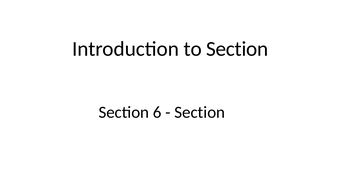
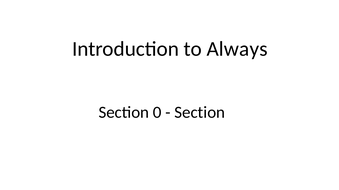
to Section: Section -> Always
6: 6 -> 0
